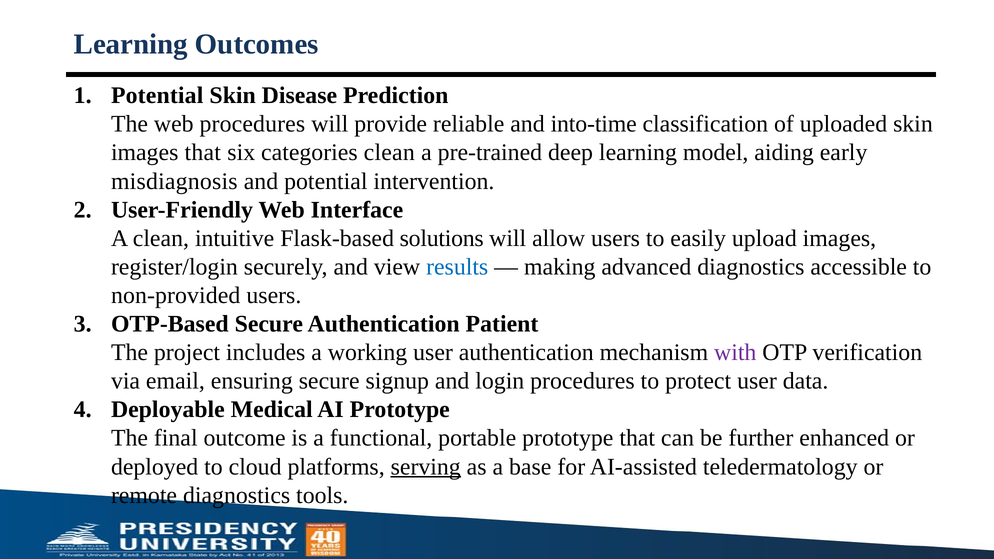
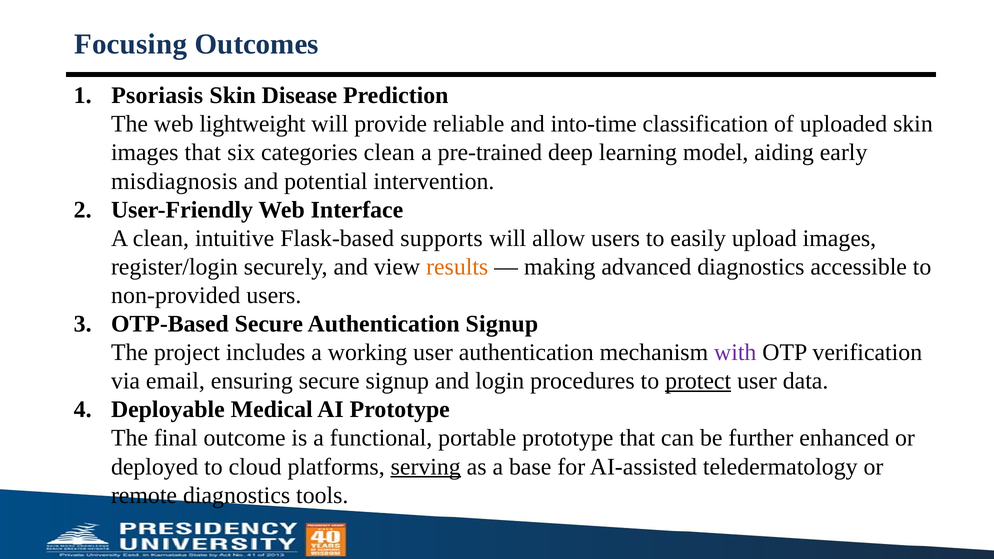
Learning at (131, 44): Learning -> Focusing
Potential at (157, 96): Potential -> Psoriasis
web procedures: procedures -> lightweight
solutions: solutions -> supports
results colour: blue -> orange
Authentication Patient: Patient -> Signup
protect underline: none -> present
